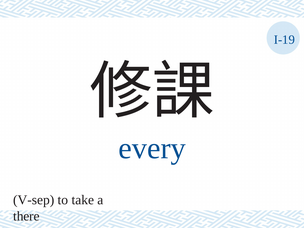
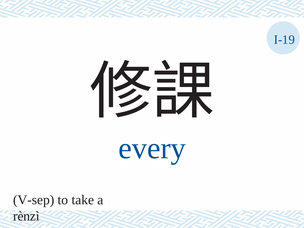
there: there -> rènzì
